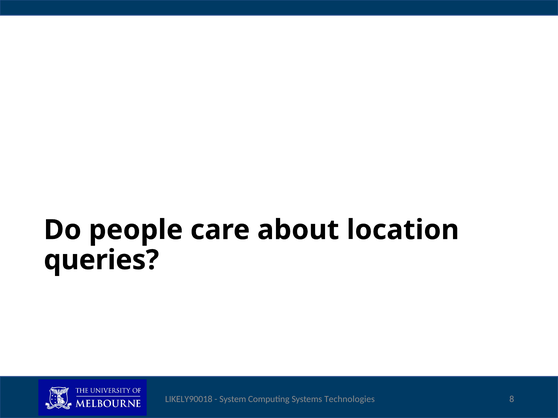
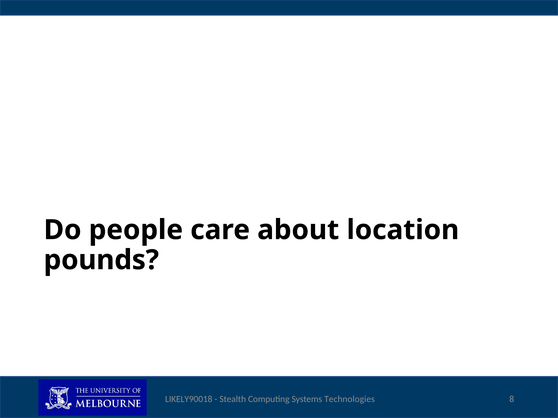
queries: queries -> pounds
System: System -> Stealth
